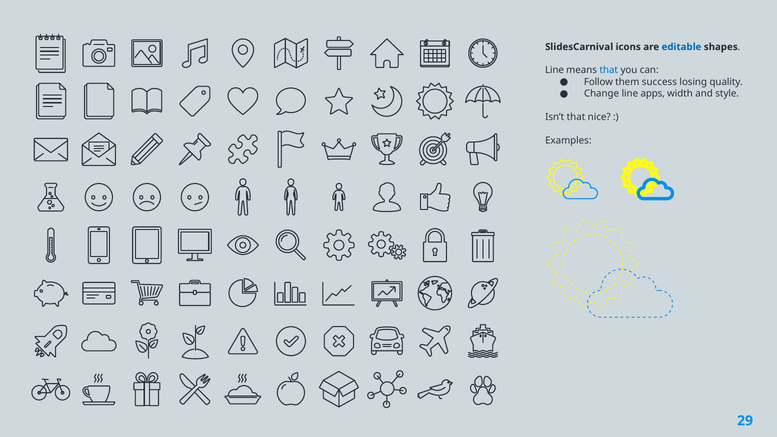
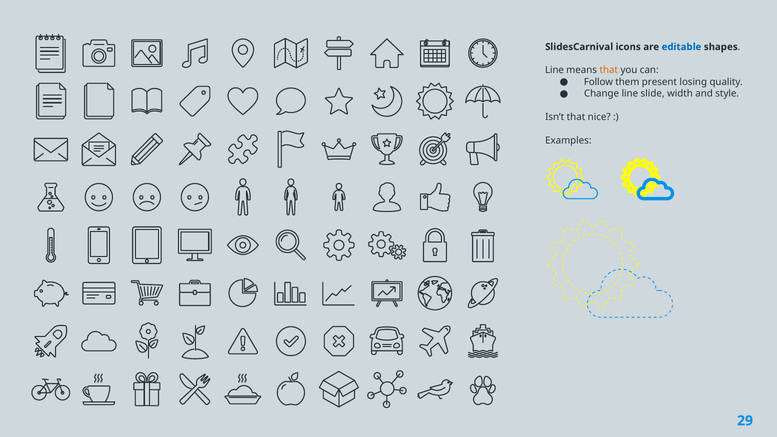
that at (609, 70) colour: blue -> orange
success: success -> present
apps: apps -> slide
